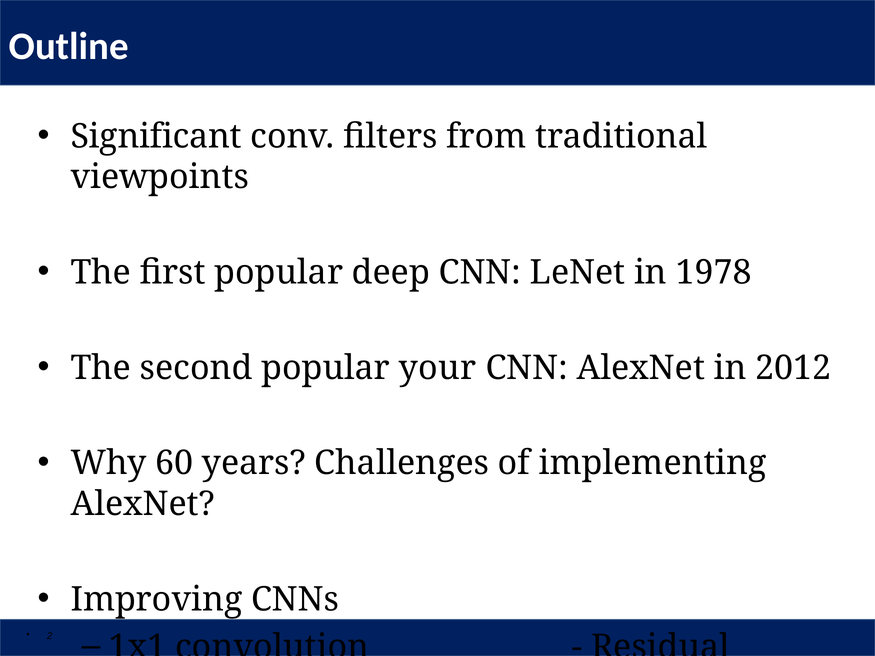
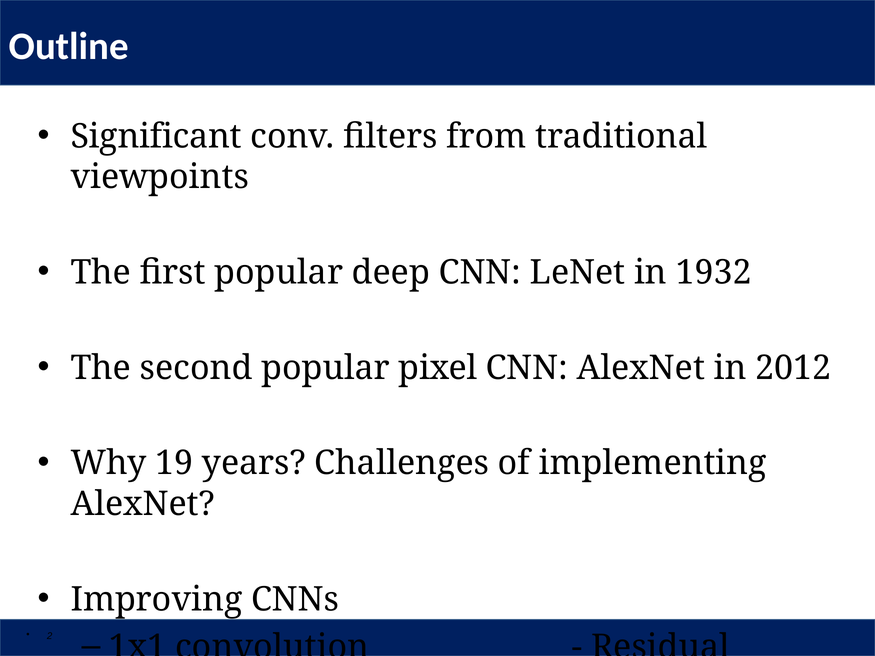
1978: 1978 -> 1932
your: your -> pixel
60: 60 -> 19
